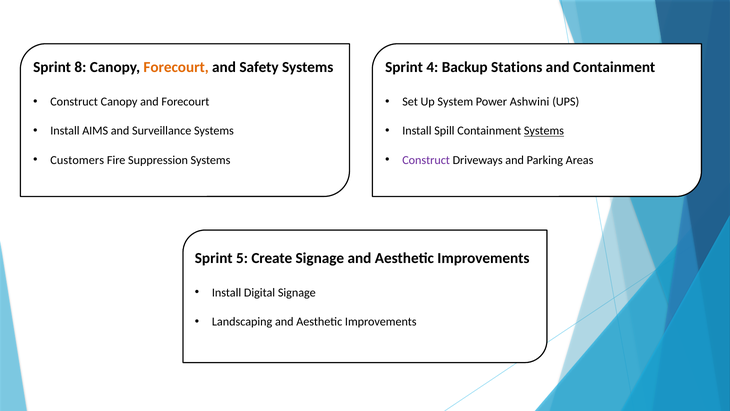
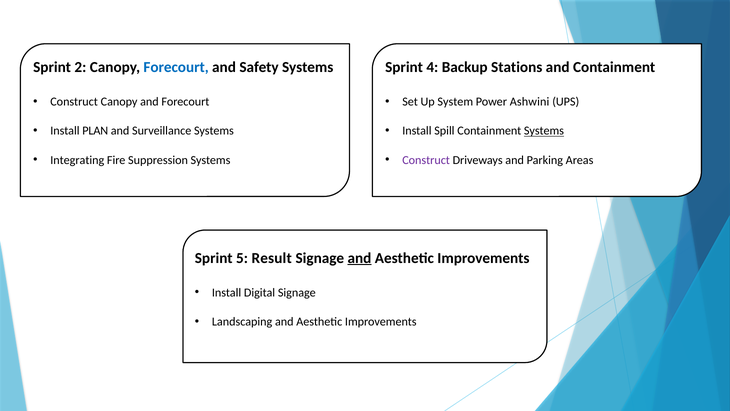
8: 8 -> 2
Forecourt at (176, 67) colour: orange -> blue
AIMS: AIMS -> PLAN
Customers: Customers -> Integrating
Create: Create -> Result
and at (359, 258) underline: none -> present
